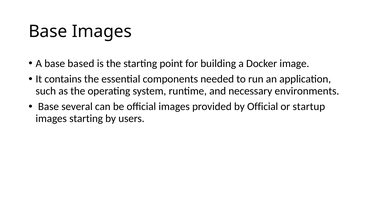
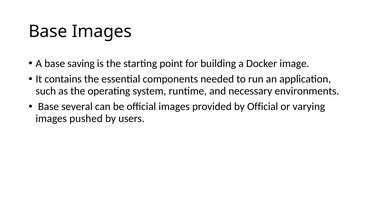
based: based -> saving
startup: startup -> varying
images starting: starting -> pushed
